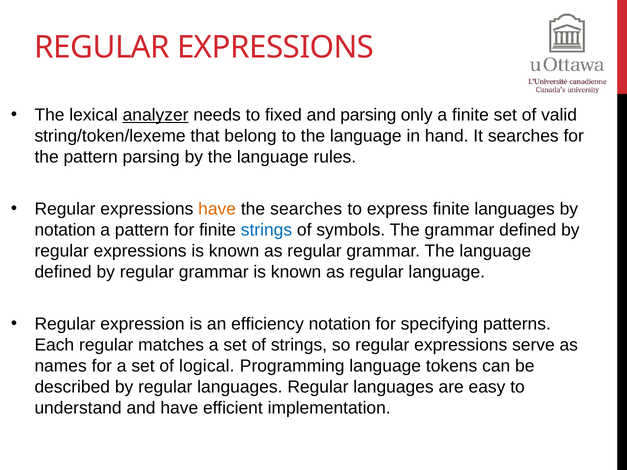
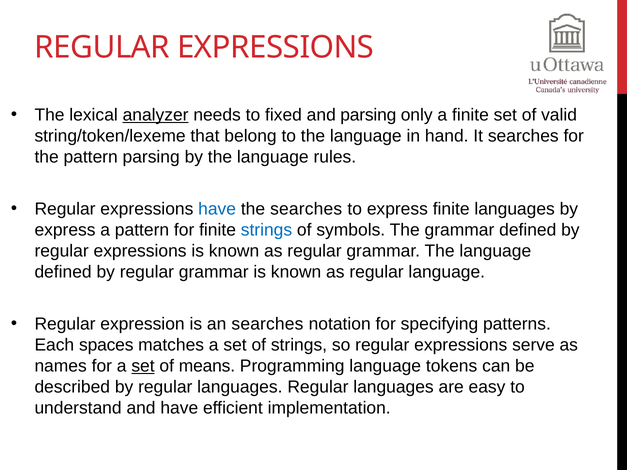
have at (217, 209) colour: orange -> blue
notation at (65, 230): notation -> express
an efficiency: efficiency -> searches
Each regular: regular -> spaces
set at (143, 366) underline: none -> present
logical: logical -> means
